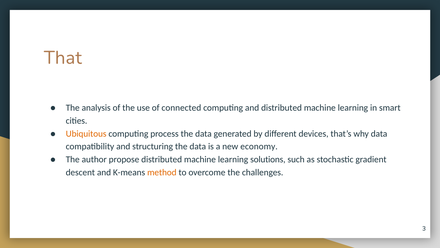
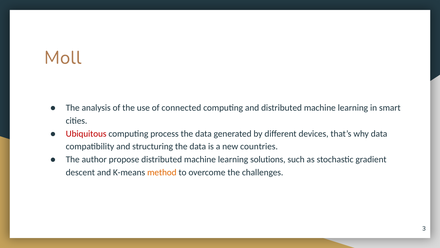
That: That -> Moll
Ubiquitous colour: orange -> red
economy: economy -> countries
